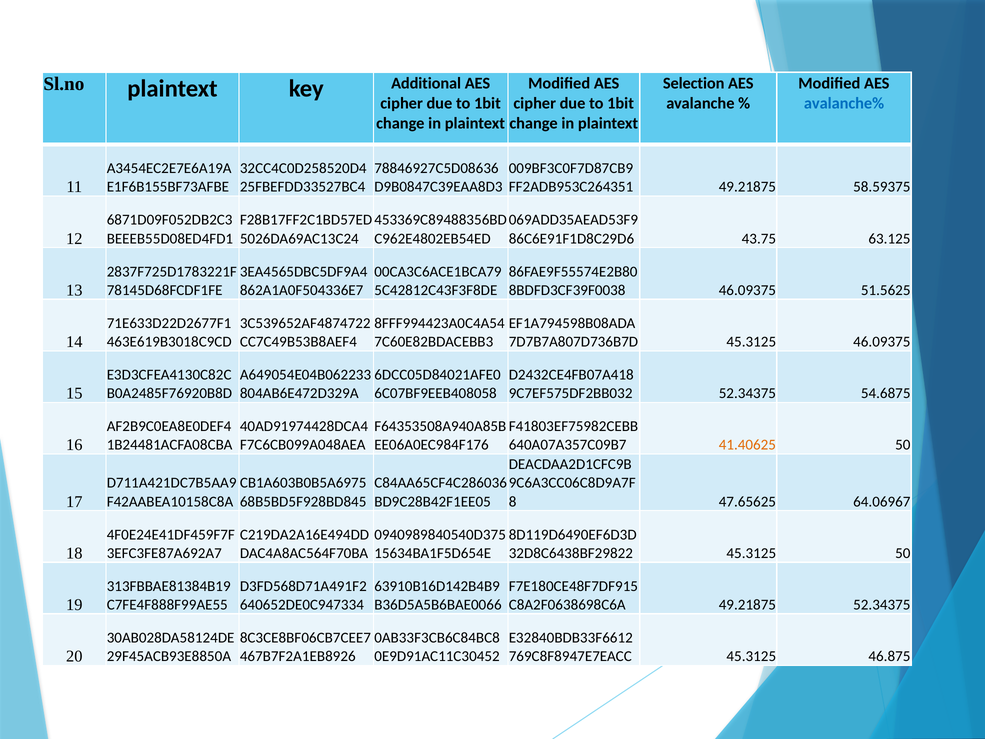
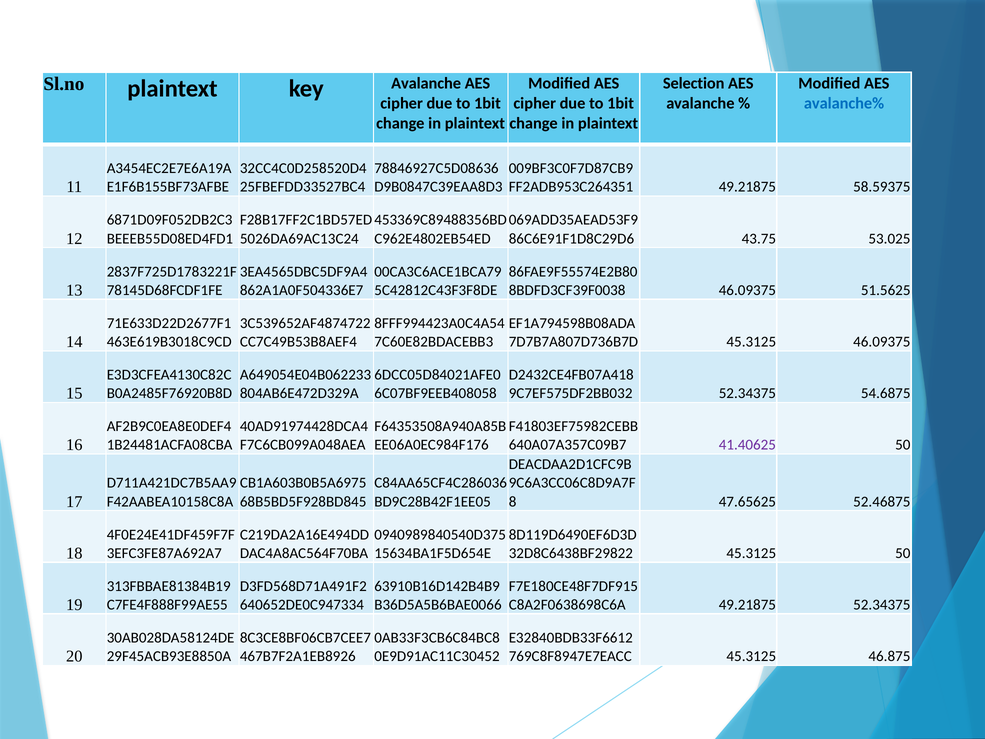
key Additional: Additional -> Avalanche
63.125: 63.125 -> 53.025
41.40625 colour: orange -> purple
64.06967: 64.06967 -> 52.46875
